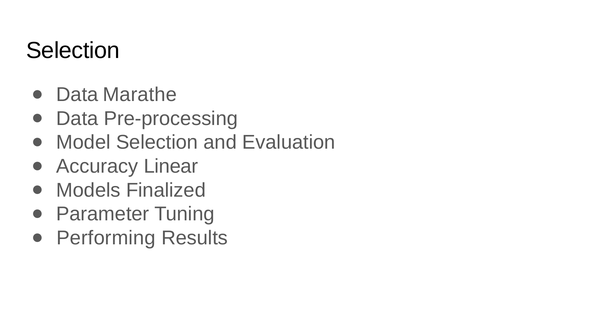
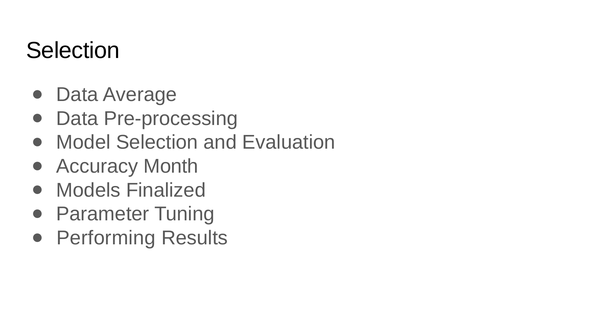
Marathe: Marathe -> Average
Linear: Linear -> Month
